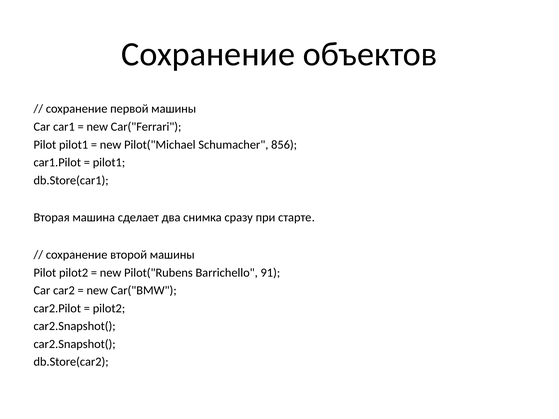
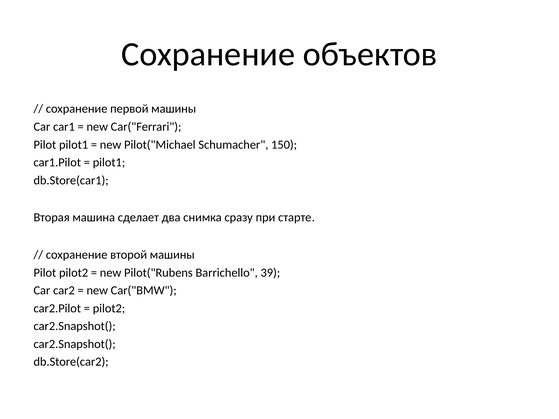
856: 856 -> 150
91: 91 -> 39
